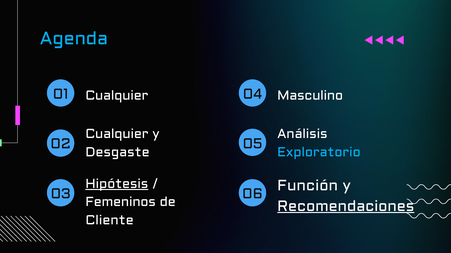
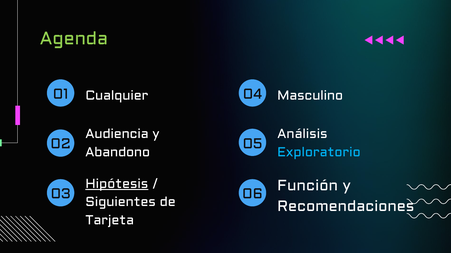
Agenda colour: light blue -> light green
Cualquier at (117, 134): Cualquier -> Audiencia
Desgaste: Desgaste -> Abandono
Femeninos: Femeninos -> Siguientes
Recomendaciones underline: present -> none
Cliente: Cliente -> Tarjeta
